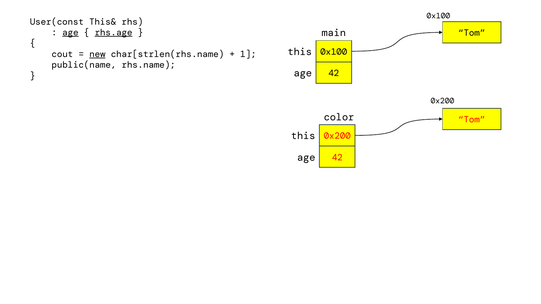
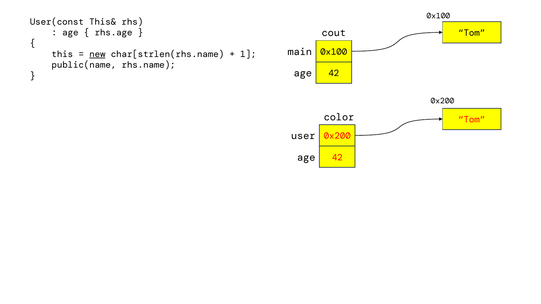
main: main -> cout
age at (70, 33) underline: present -> none
rhs.age underline: present -> none
this at (300, 52): this -> main
cout: cout -> this
this at (303, 136): this -> user
